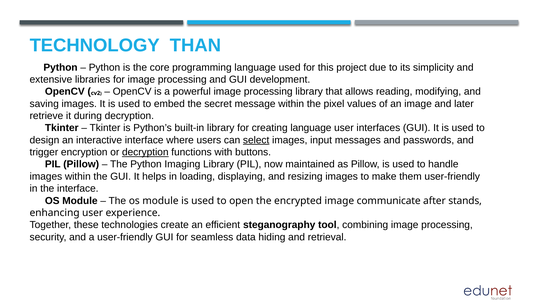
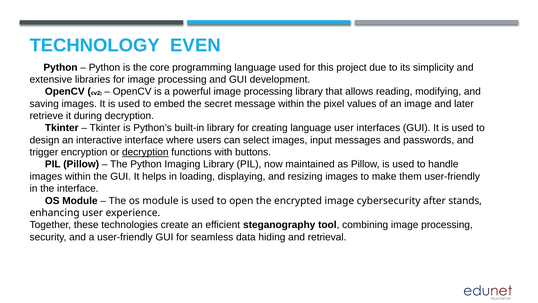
THAN: THAN -> EVEN
select underline: present -> none
communicate: communicate -> cybersecurity
